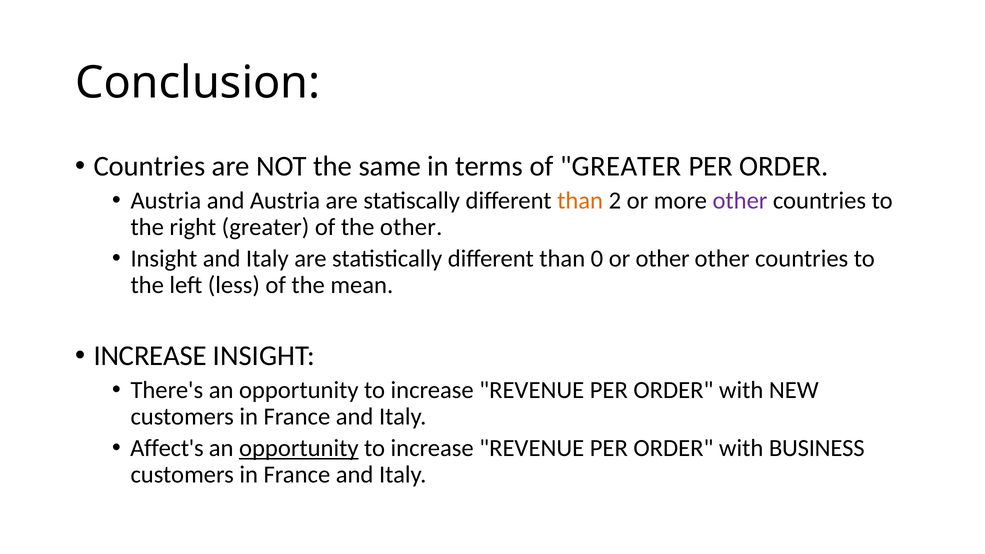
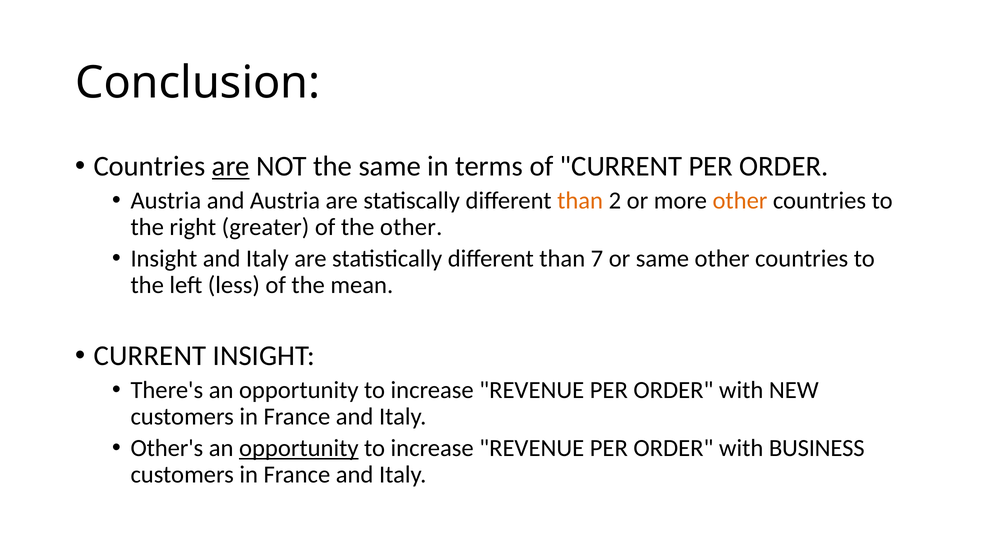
are at (231, 166) underline: none -> present
of GREATER: GREATER -> CURRENT
other at (740, 200) colour: purple -> orange
0: 0 -> 7
or other: other -> same
INCREASE at (150, 356): INCREASE -> CURRENT
Affect's: Affect's -> Other's
